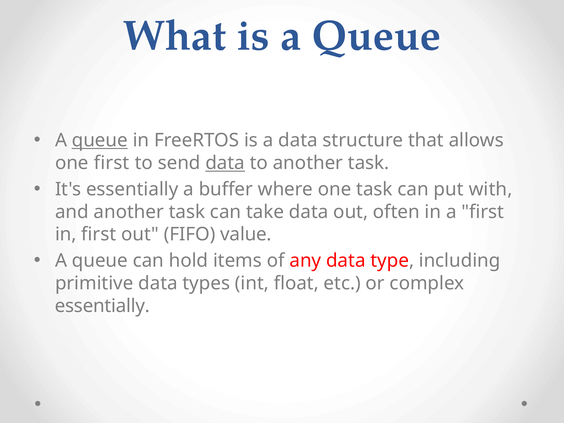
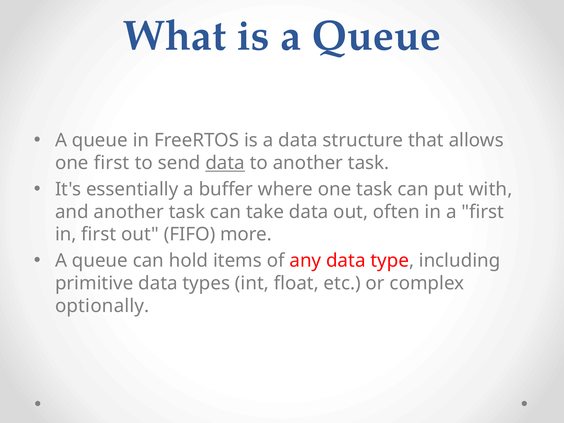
queue at (100, 140) underline: present -> none
value: value -> more
essentially at (102, 306): essentially -> optionally
